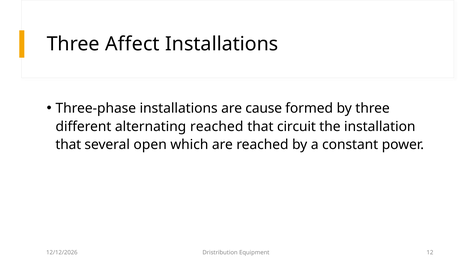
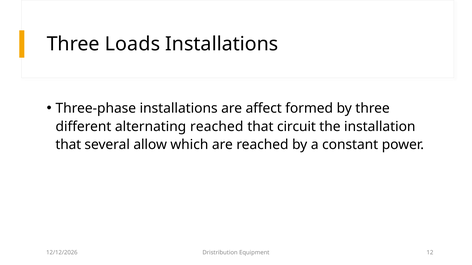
Affect: Affect -> Loads
cause: cause -> affect
open: open -> allow
